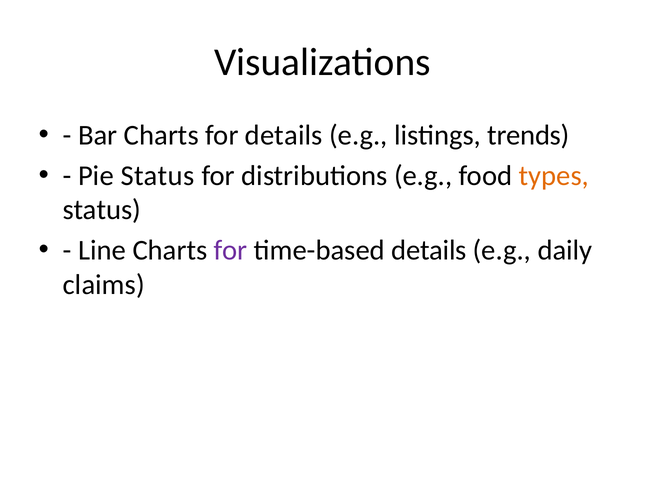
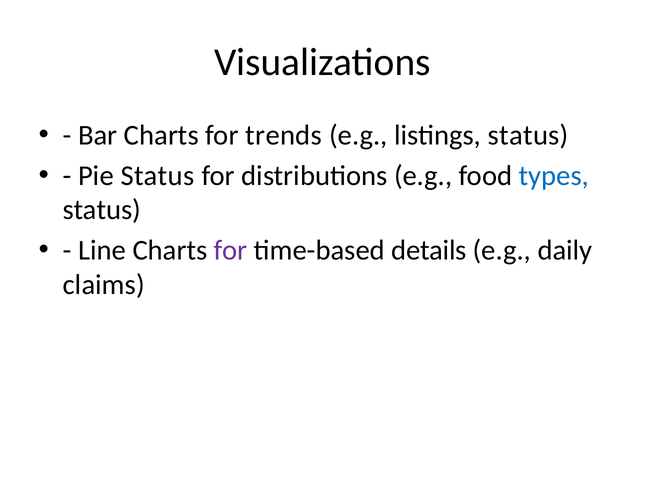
for details: details -> trends
listings trends: trends -> status
types colour: orange -> blue
